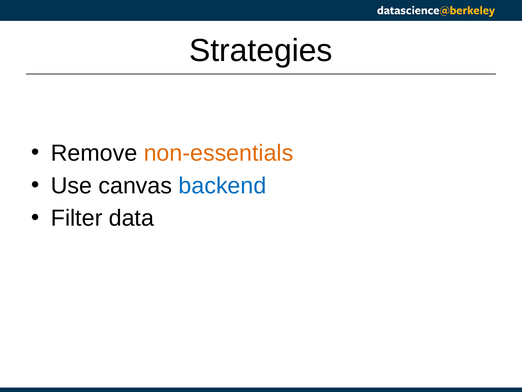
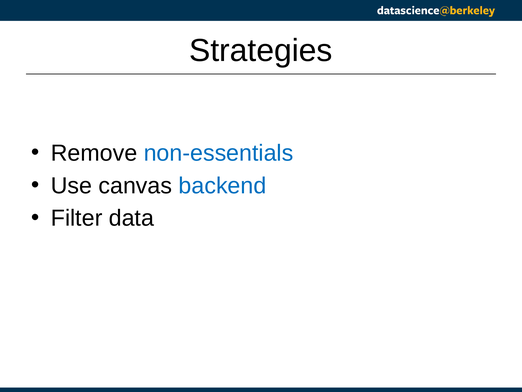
non-essentials colour: orange -> blue
